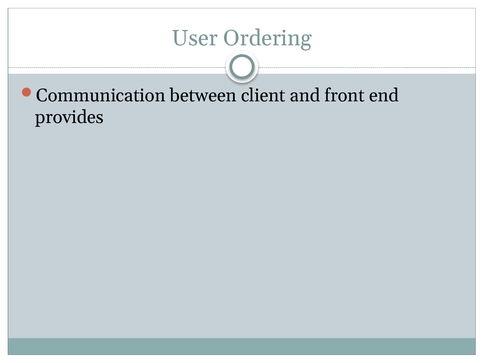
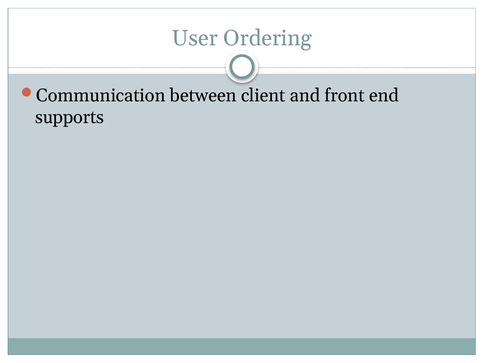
provides: provides -> supports
